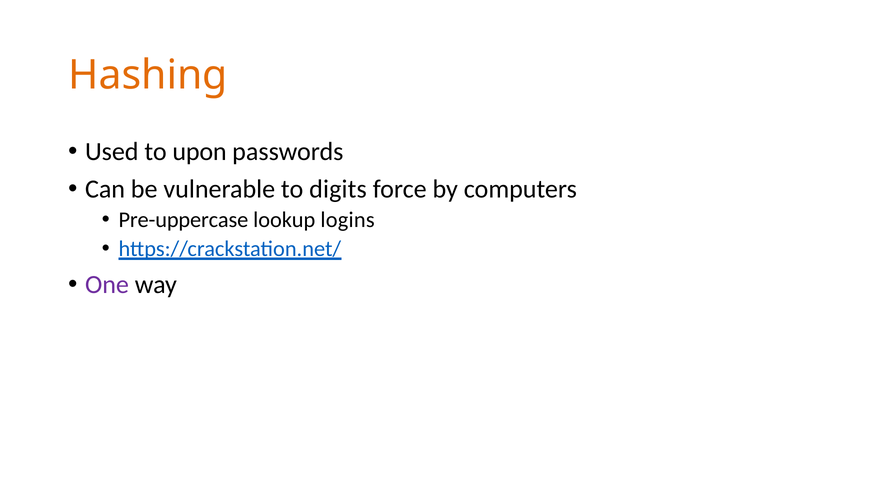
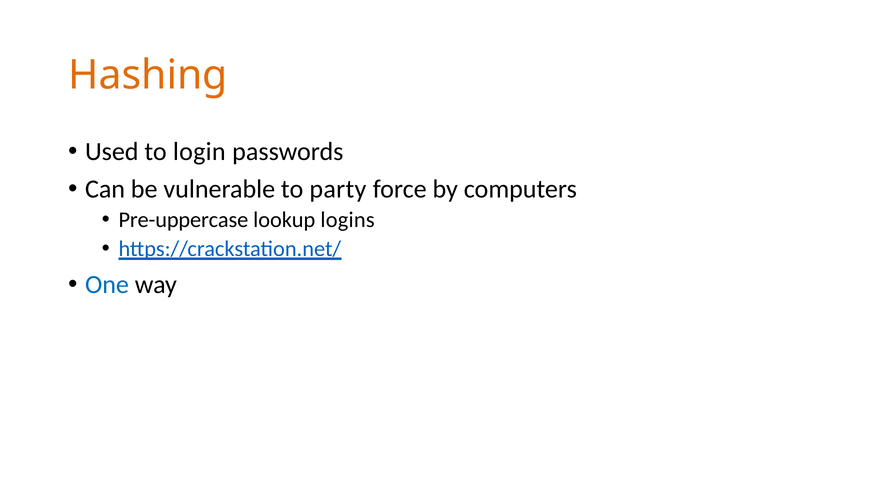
upon: upon -> login
digits: digits -> party
One colour: purple -> blue
